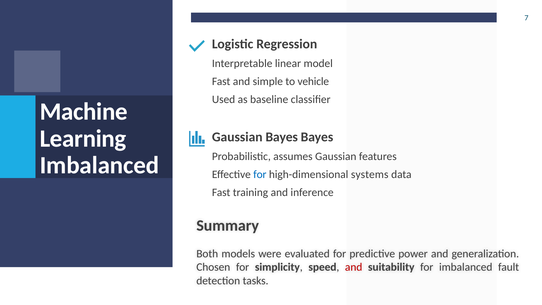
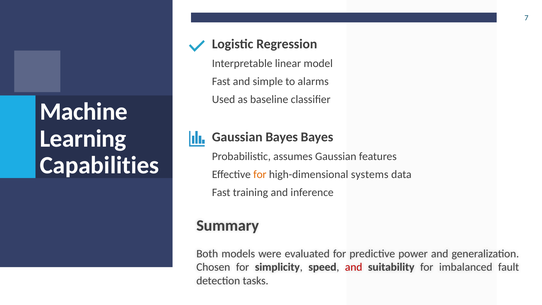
vehicle: vehicle -> alarms
Imbalanced at (100, 165): Imbalanced -> Capabilities
for at (260, 174) colour: blue -> orange
